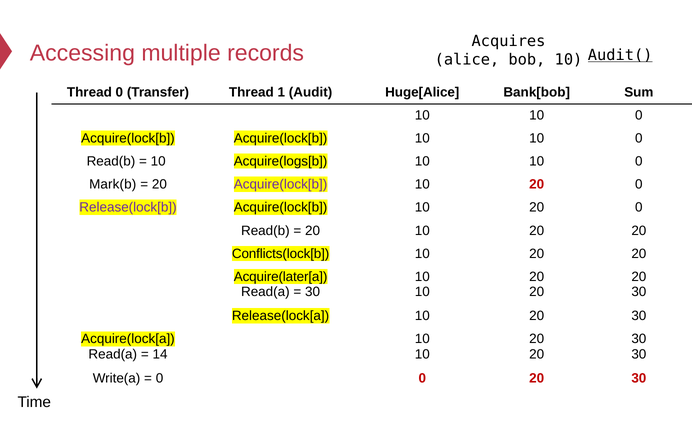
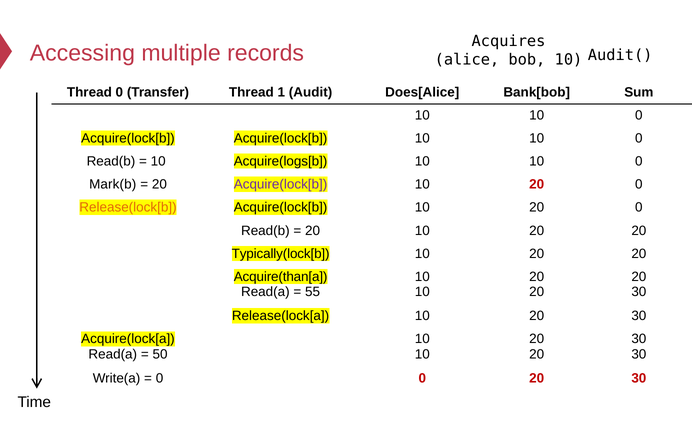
Audit( underline: present -> none
Huge[Alice: Huge[Alice -> Does[Alice
Release(lock[b colour: purple -> orange
Conflicts(lock[b: Conflicts(lock[b -> Typically(lock[b
Acquire(later[a: Acquire(later[a -> Acquire(than[a
30 at (313, 292): 30 -> 55
14: 14 -> 50
